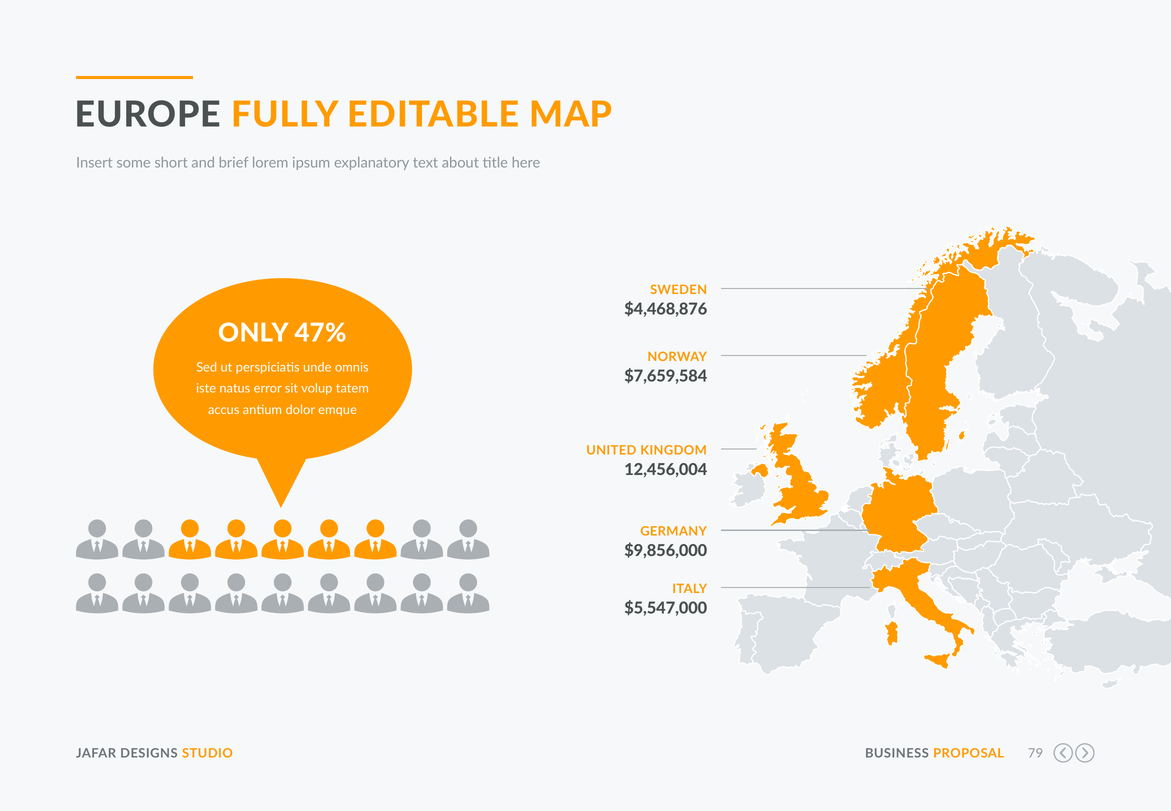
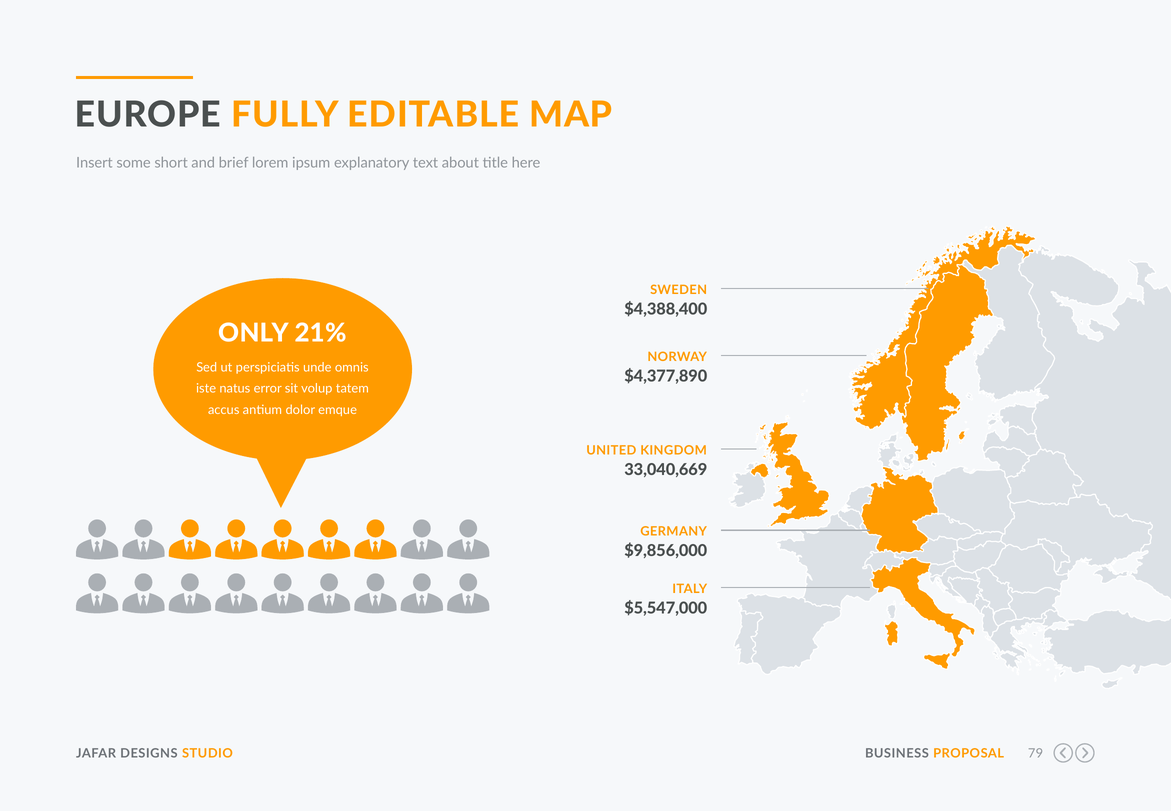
$4,468,876: $4,468,876 -> $4,388,400
47%: 47% -> 21%
$7,659,584: $7,659,584 -> $4,377,890
12,456,004: 12,456,004 -> 33,040,669
